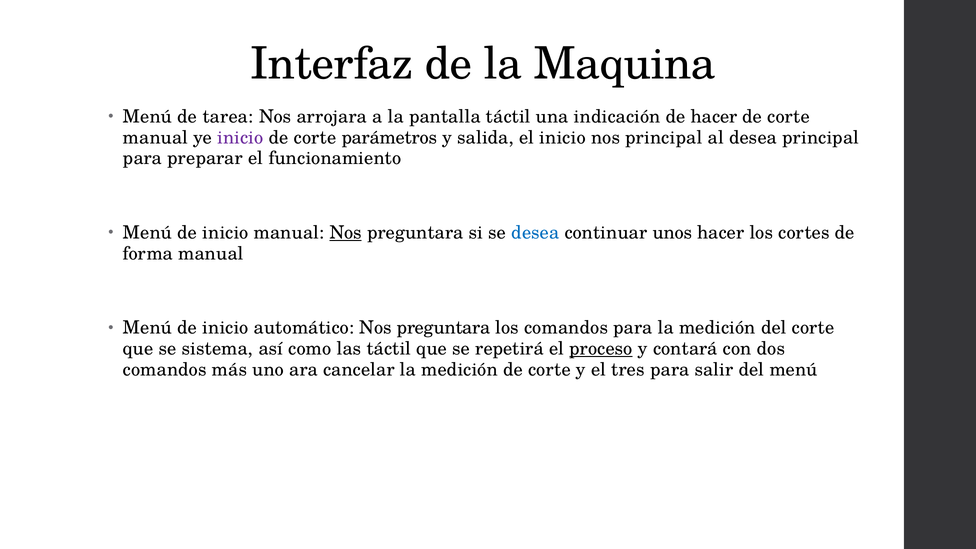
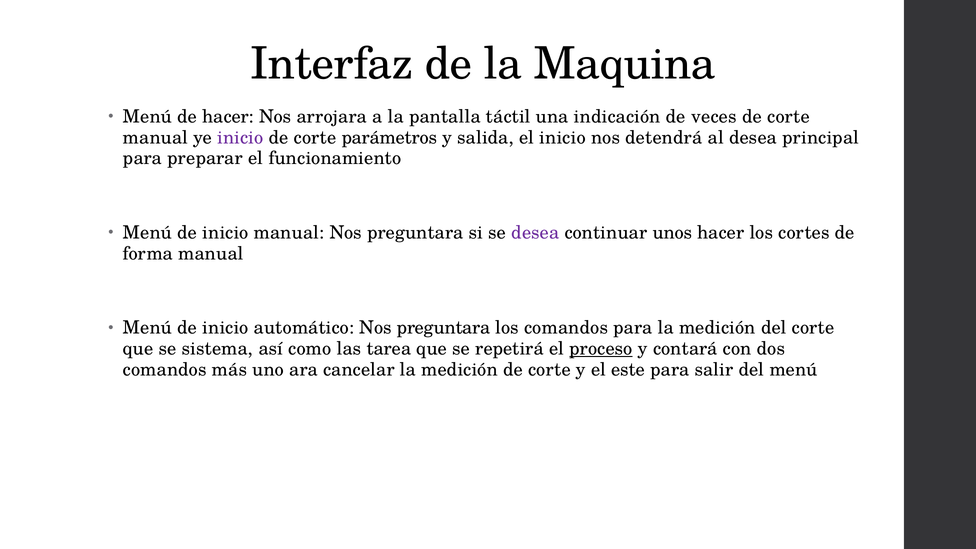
de tarea: tarea -> hacer
de hacer: hacer -> veces
nos principal: principal -> detendrá
Nos at (346, 233) underline: present -> none
desea at (535, 233) colour: blue -> purple
las táctil: táctil -> tarea
tres: tres -> este
